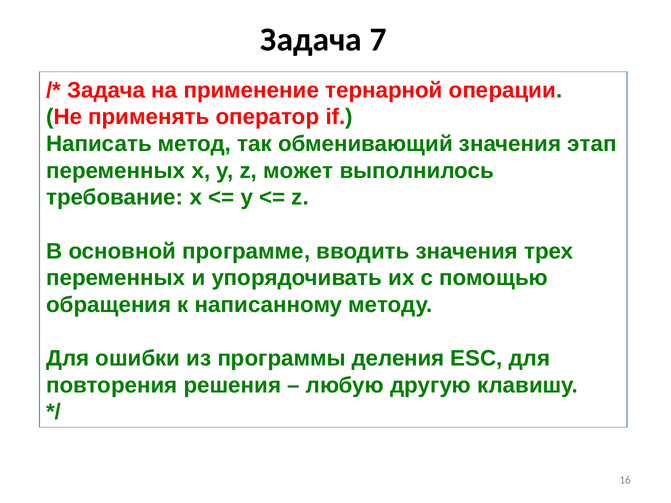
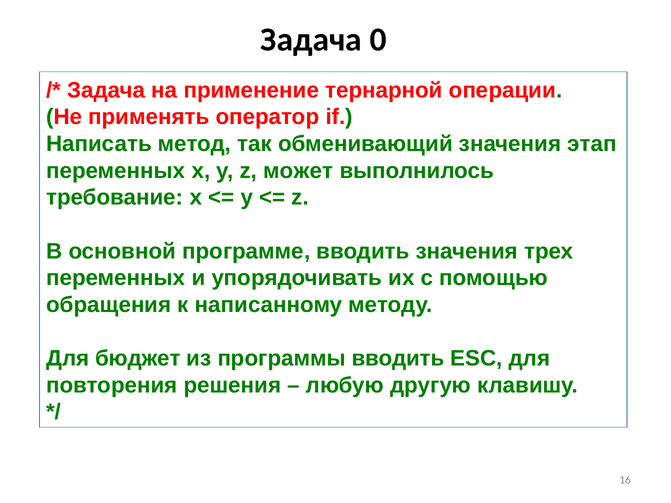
7: 7 -> 0
ошибки: ошибки -> бюджет
программы деления: деления -> вводить
